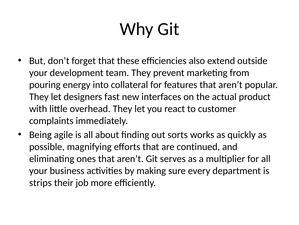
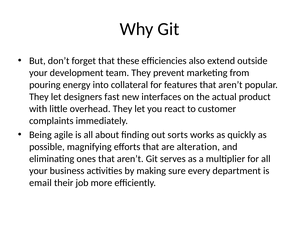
continued: continued -> alteration
strips: strips -> email
